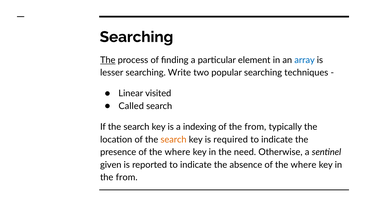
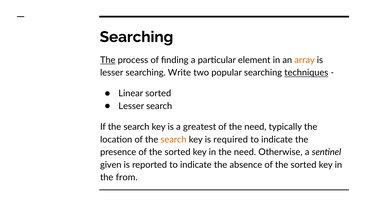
array colour: blue -> orange
techniques underline: none -> present
Linear visited: visited -> sorted
Called at (131, 106): Called -> Lesser
indexing: indexing -> greatest
of the from: from -> need
presence of the where: where -> sorted
absence of the where: where -> sorted
